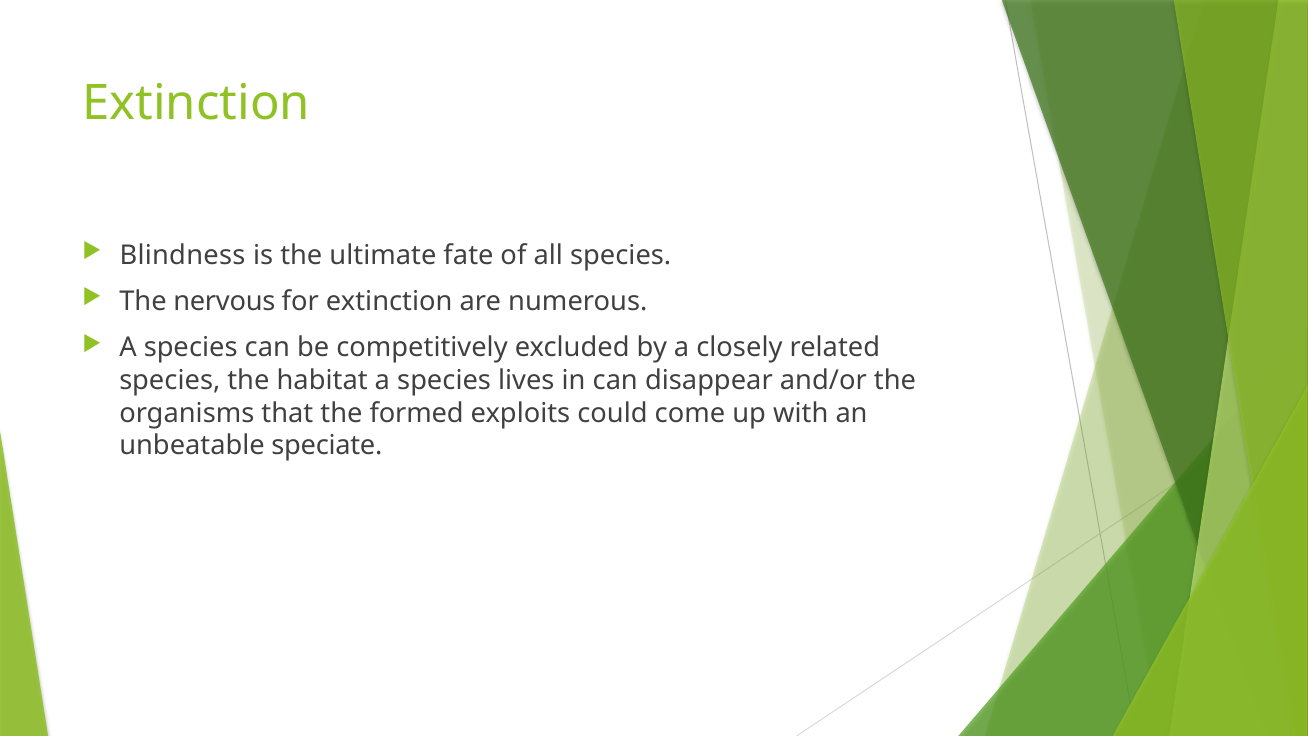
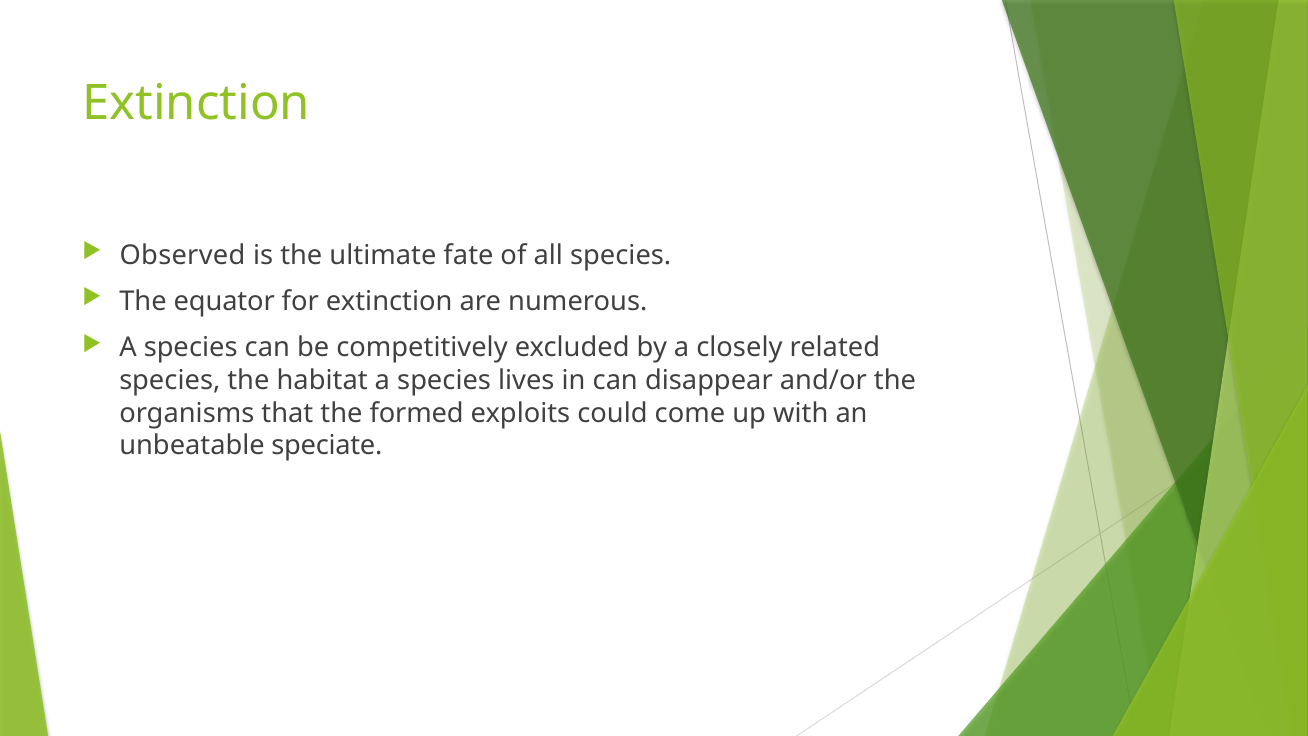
Blindness: Blindness -> Observed
nervous: nervous -> equator
